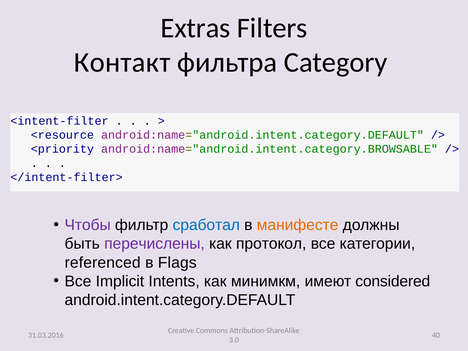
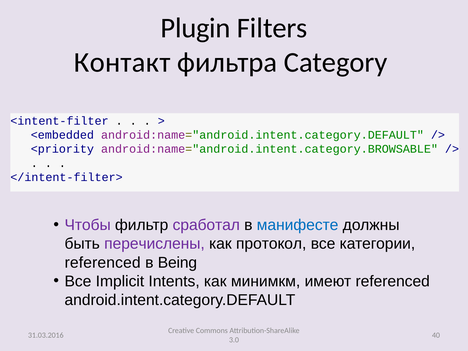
Extras: Extras -> Plugin
<resource: <resource -> <embedded
сработал colour: blue -> purple
манифесте colour: orange -> blue
Flags: Flags -> Being
имеют considered: considered -> referenced
